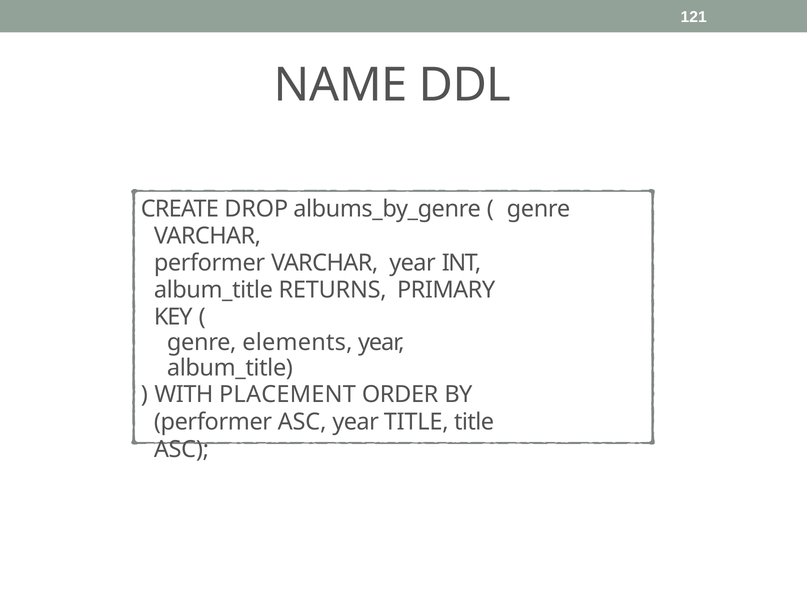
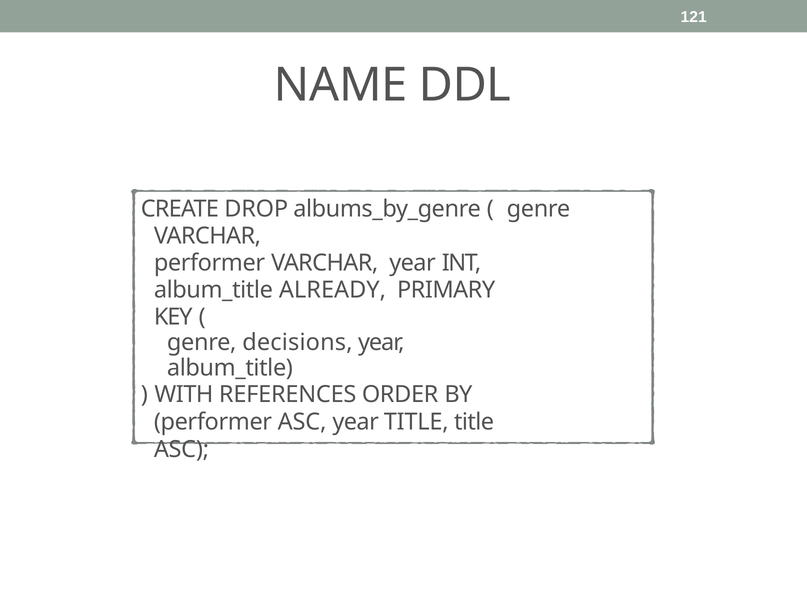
RETURNS: RETURNS -> ALREADY
elements: elements -> decisions
PLACEMENT: PLACEMENT -> REFERENCES
